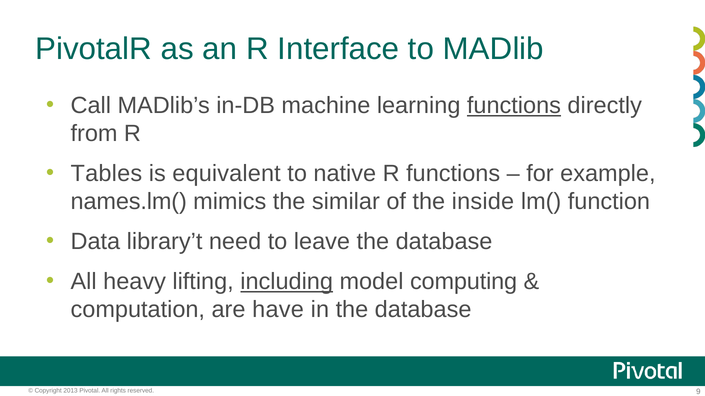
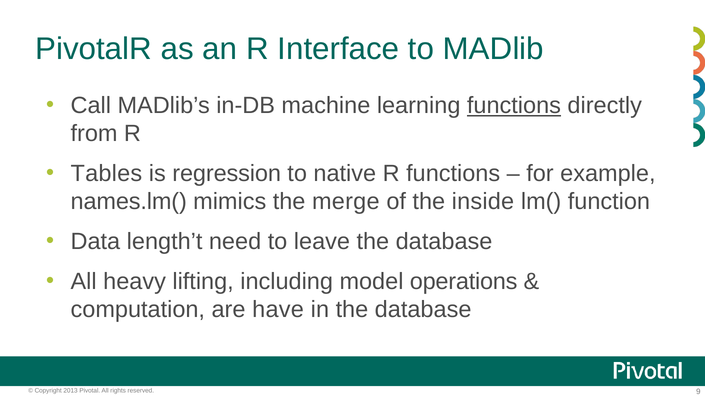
equivalent: equivalent -> regression
similar: similar -> merge
library’t: library’t -> length’t
including underline: present -> none
computing: computing -> operations
